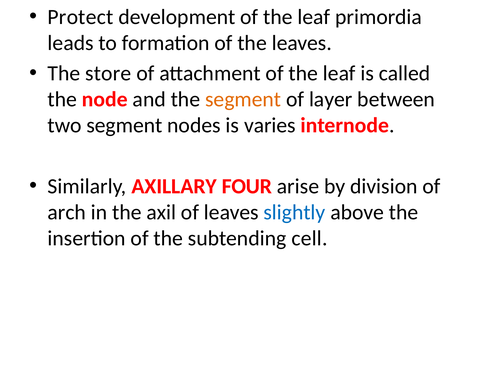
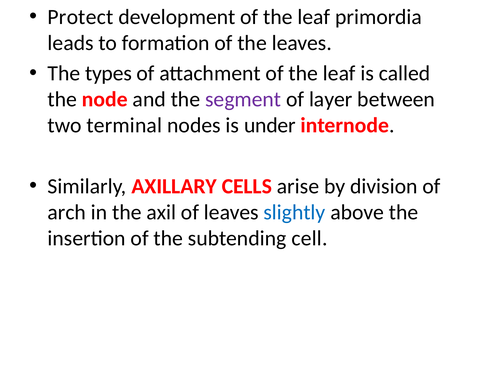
store: store -> types
segment at (243, 99) colour: orange -> purple
two segment: segment -> terminal
varies: varies -> under
FOUR: FOUR -> CELLS
